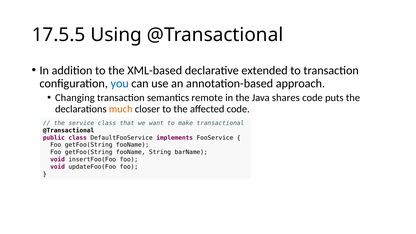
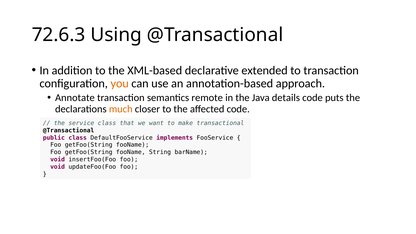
17.5.5: 17.5.5 -> 72.6.3
you colour: blue -> orange
Changing: Changing -> Annotate
shares: shares -> details
